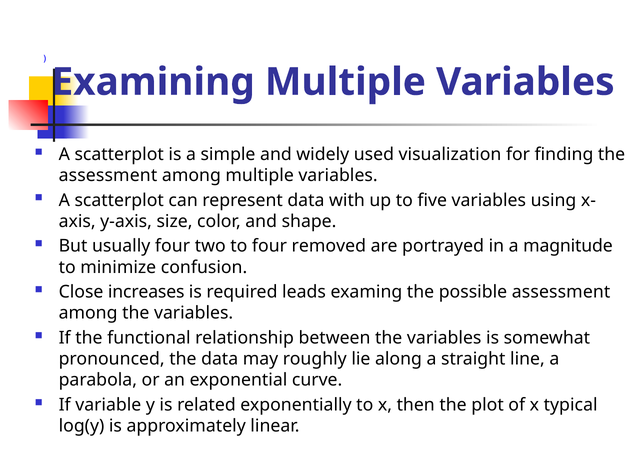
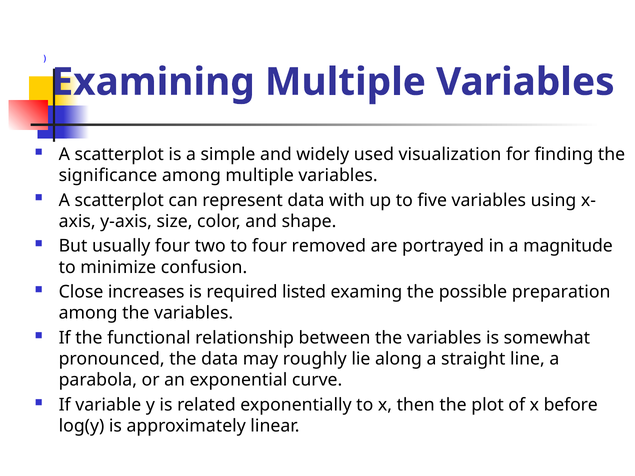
assessment at (108, 176): assessment -> significance
leads: leads -> listed
possible assessment: assessment -> preparation
typical: typical -> before
